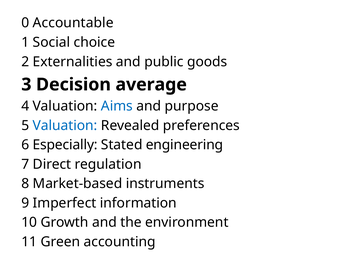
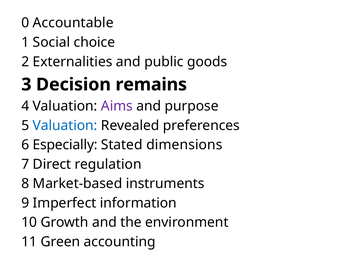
average: average -> remains
Aims colour: blue -> purple
engineering: engineering -> dimensions
